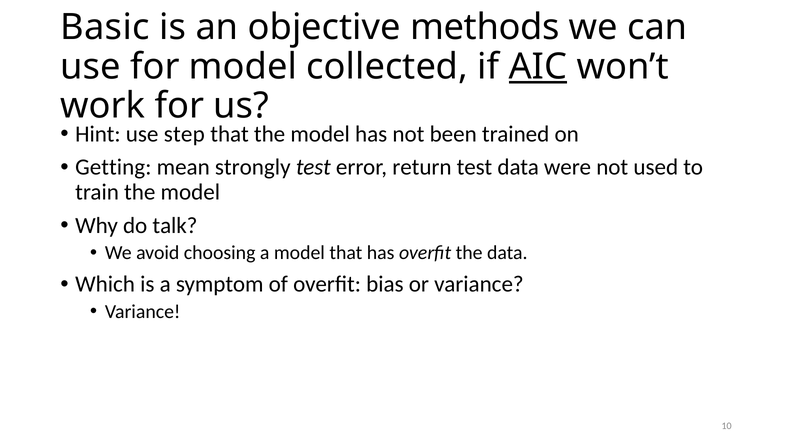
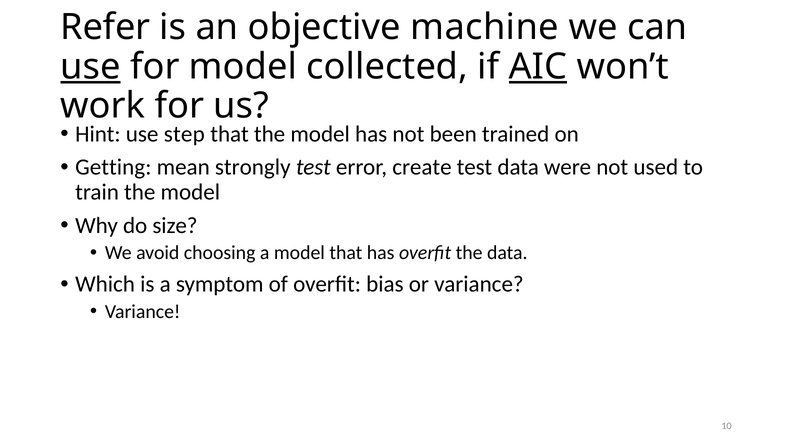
Basic: Basic -> Refer
methods: methods -> machine
use at (91, 67) underline: none -> present
return: return -> create
talk: talk -> size
